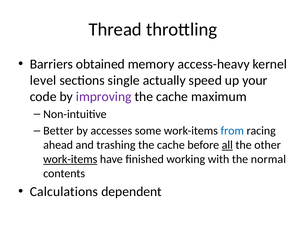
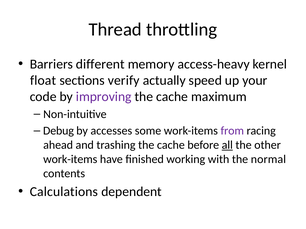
obtained: obtained -> different
level: level -> float
single: single -> verify
Better: Better -> Debug
from colour: blue -> purple
work-items at (70, 160) underline: present -> none
